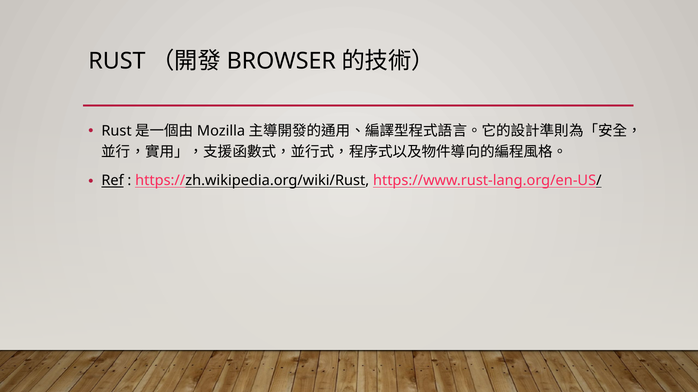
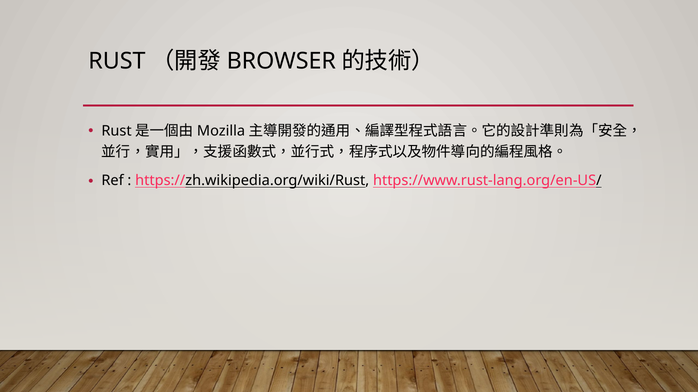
Ref underline: present -> none
